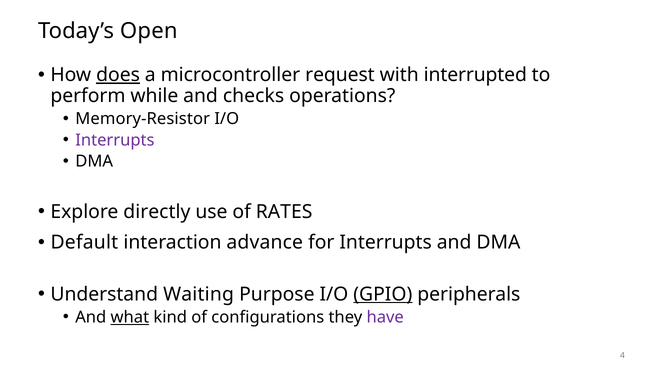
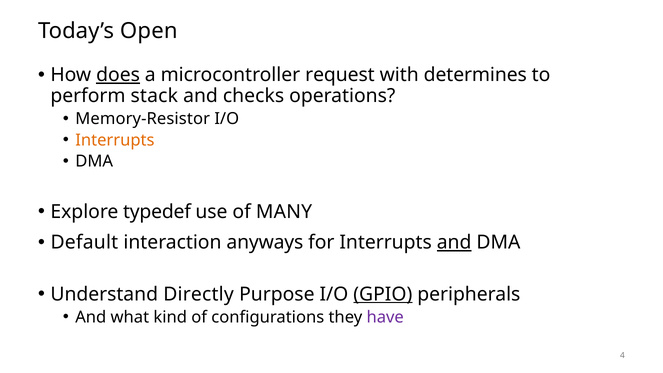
interrupted: interrupted -> determines
while: while -> stack
Interrupts at (115, 140) colour: purple -> orange
directly: directly -> typedef
RATES: RATES -> MANY
advance: advance -> anyways
and at (454, 242) underline: none -> present
Waiting: Waiting -> Directly
what underline: present -> none
